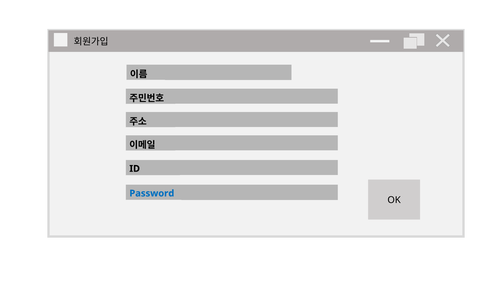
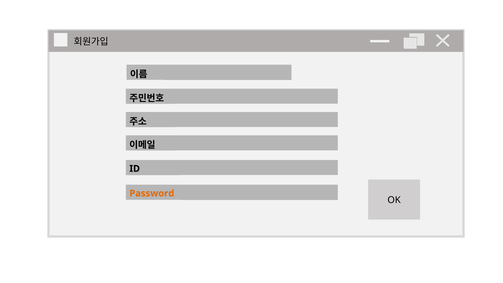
Password colour: blue -> orange
